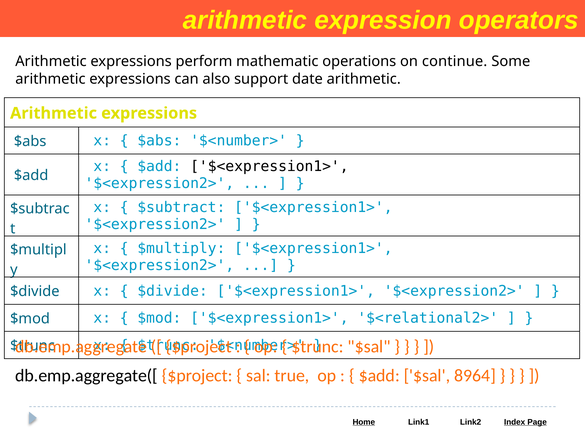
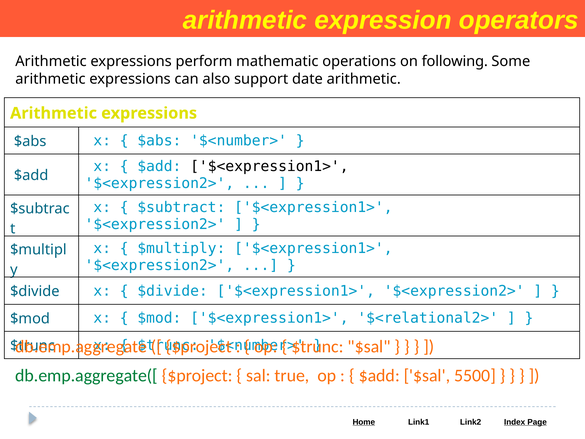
continue: continue -> following
db.emp.aggregate([ colour: black -> green
8964: 8964 -> 5500
